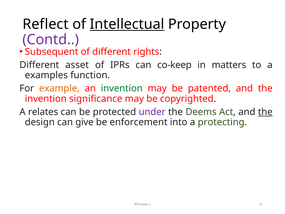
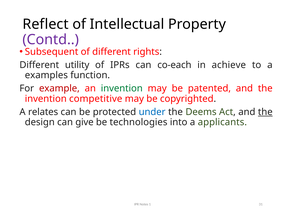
Intellectual underline: present -> none
asset: asset -> utility
co-keep: co-keep -> co-each
matters: matters -> achieve
example colour: orange -> red
significance: significance -> competitive
under colour: purple -> blue
enforcement: enforcement -> technologies
protecting: protecting -> applicants
